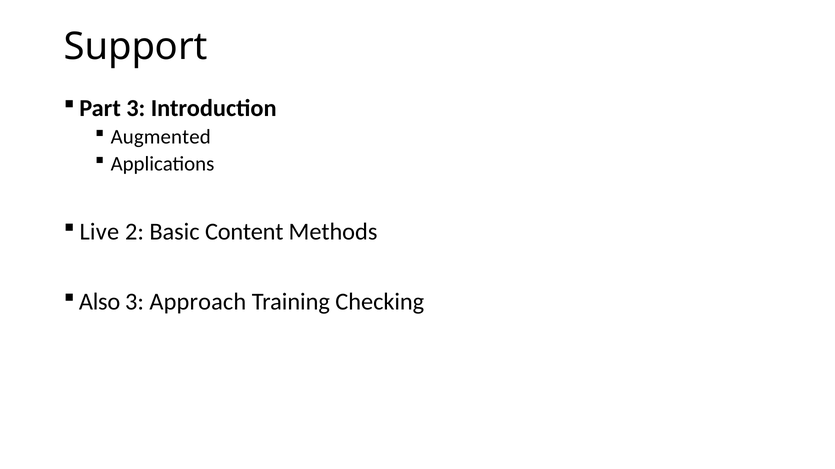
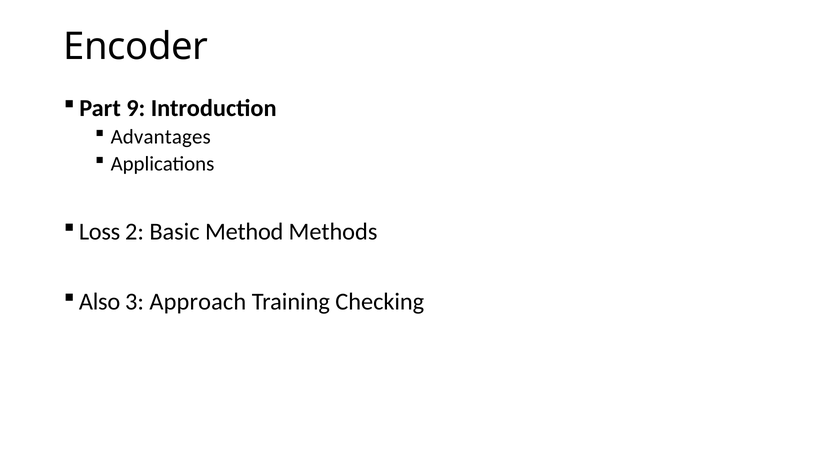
Support: Support -> Encoder
Part 3: 3 -> 9
Augmented: Augmented -> Advantages
Live: Live -> Loss
Content: Content -> Method
